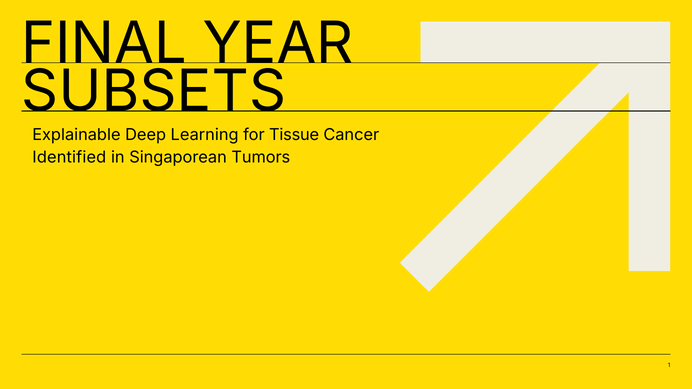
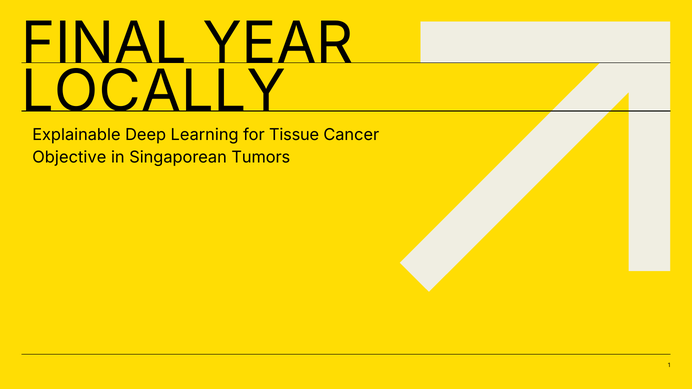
SUBSETS: SUBSETS -> LOCALLY
Identified: Identified -> Objective
